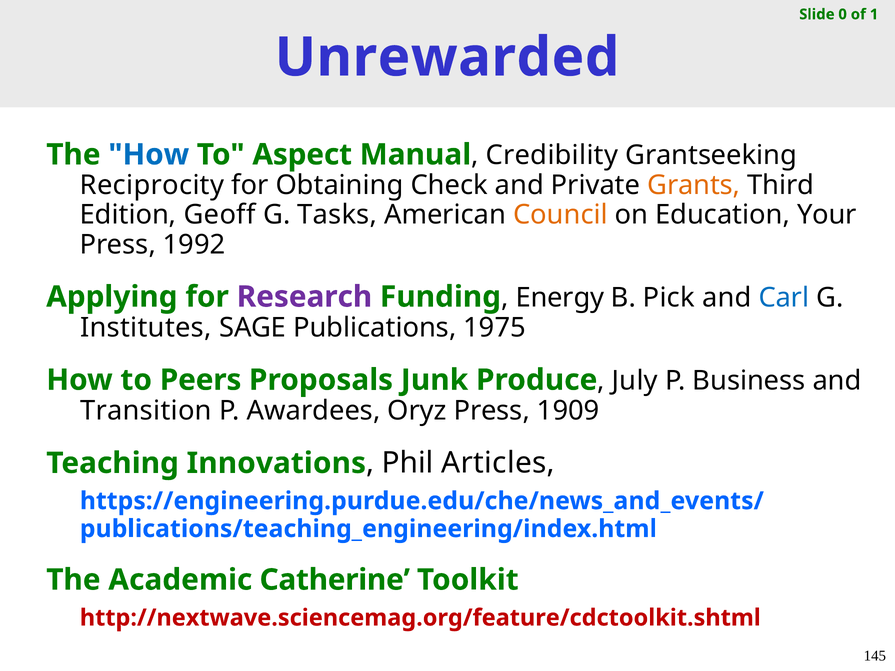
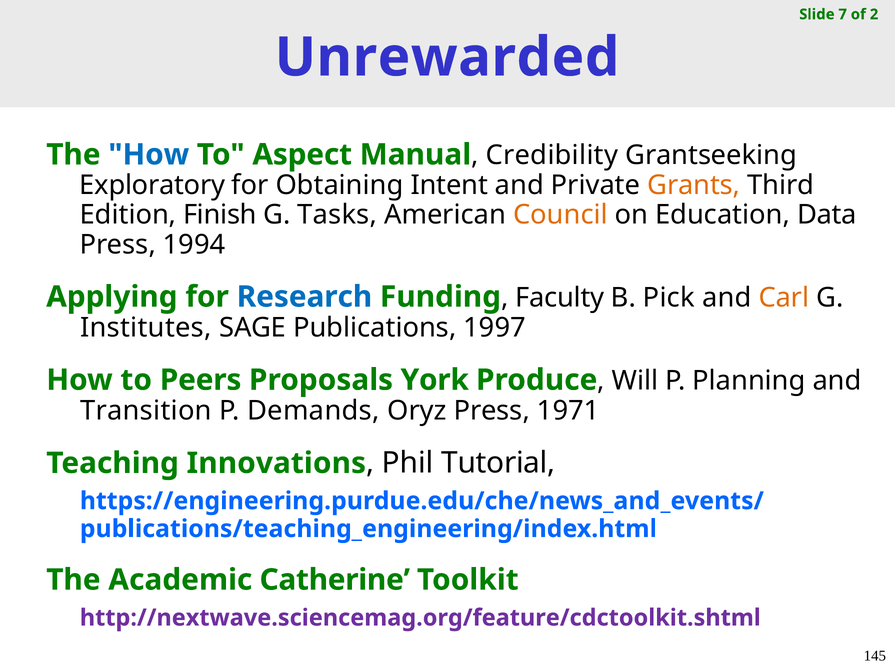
0: 0 -> 7
1: 1 -> 2
Reciprocity: Reciprocity -> Exploratory
Check: Check -> Intent
Geoff: Geoff -> Finish
Your: Your -> Data
1992: 1992 -> 1994
Research colour: purple -> blue
Energy: Energy -> Faculty
Carl colour: blue -> orange
1975: 1975 -> 1997
Junk: Junk -> York
July: July -> Will
Business: Business -> Planning
Awardees: Awardees -> Demands
1909: 1909 -> 1971
Articles: Articles -> Tutorial
http://nextwave.sciencemag.org/feature/cdctoolkit.shtml colour: red -> purple
